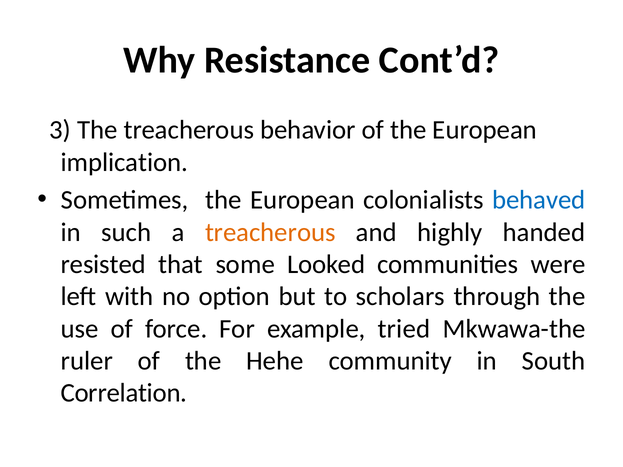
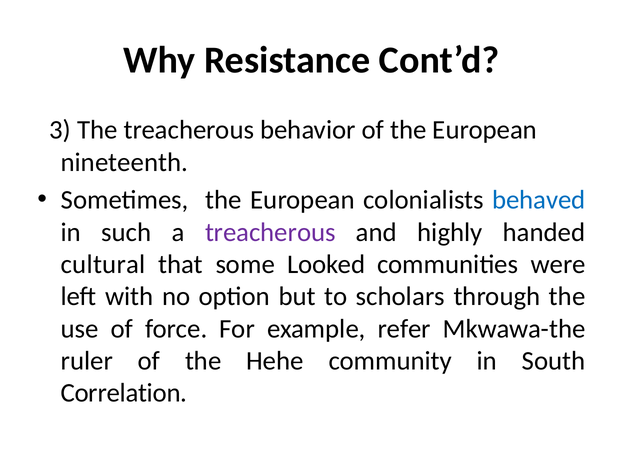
implication: implication -> nineteenth
treacherous at (270, 232) colour: orange -> purple
resisted: resisted -> cultural
tried: tried -> refer
